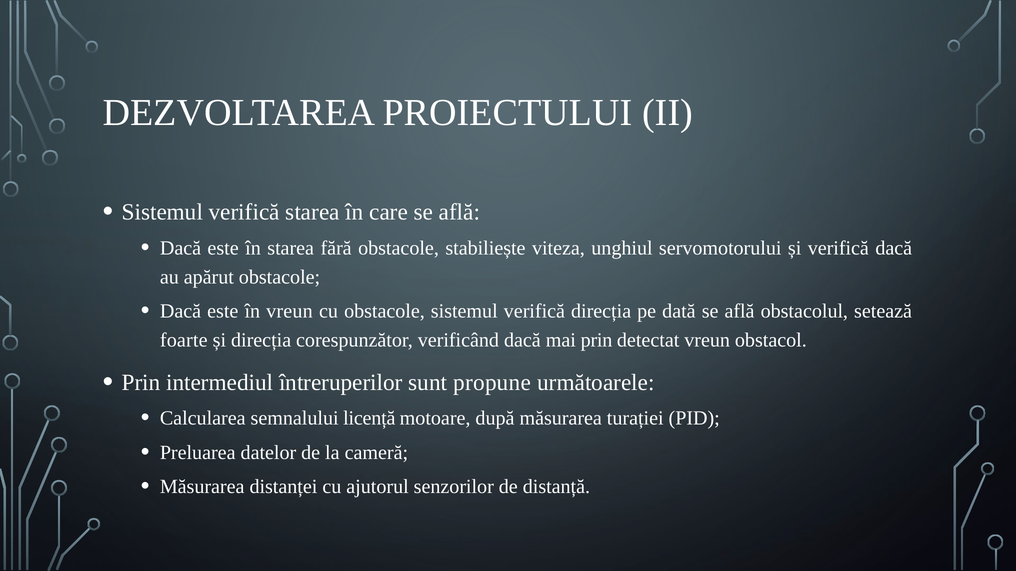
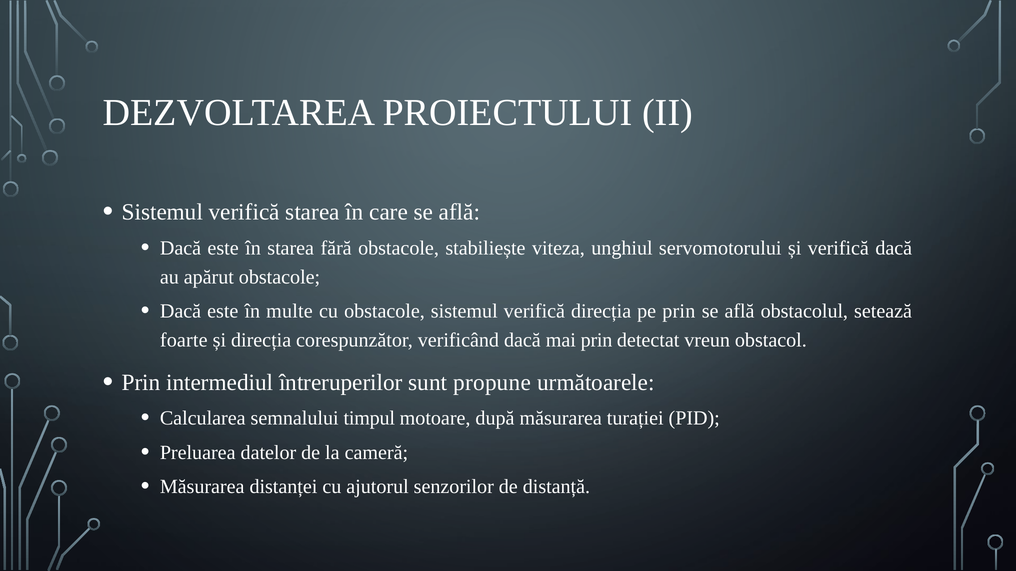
în vreun: vreun -> multe
pe dată: dată -> prin
licență: licență -> timpul
